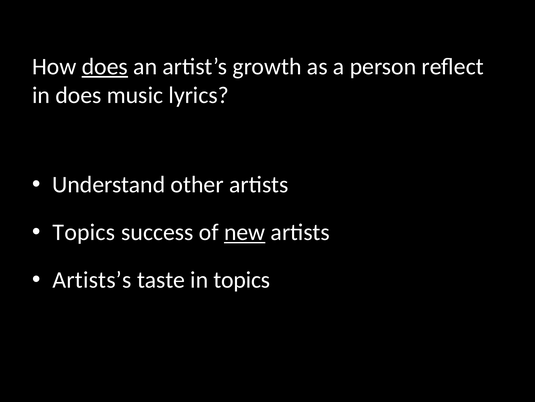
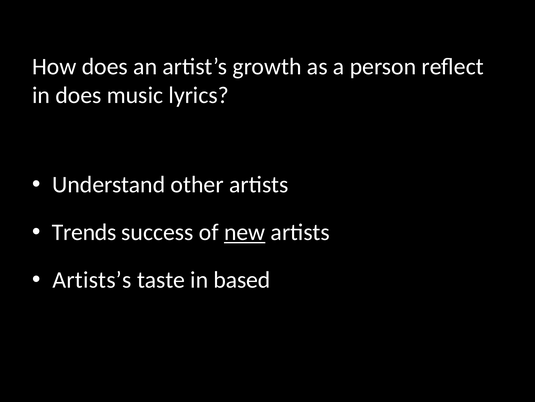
does at (105, 67) underline: present -> none
Topics at (84, 232): Topics -> Trends
in topics: topics -> based
